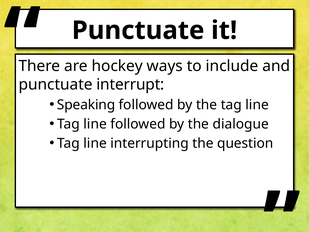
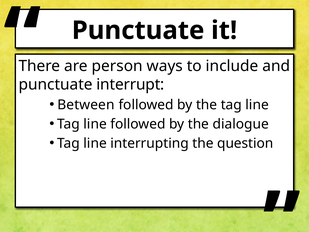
hockey: hockey -> person
Speaking: Speaking -> Between
